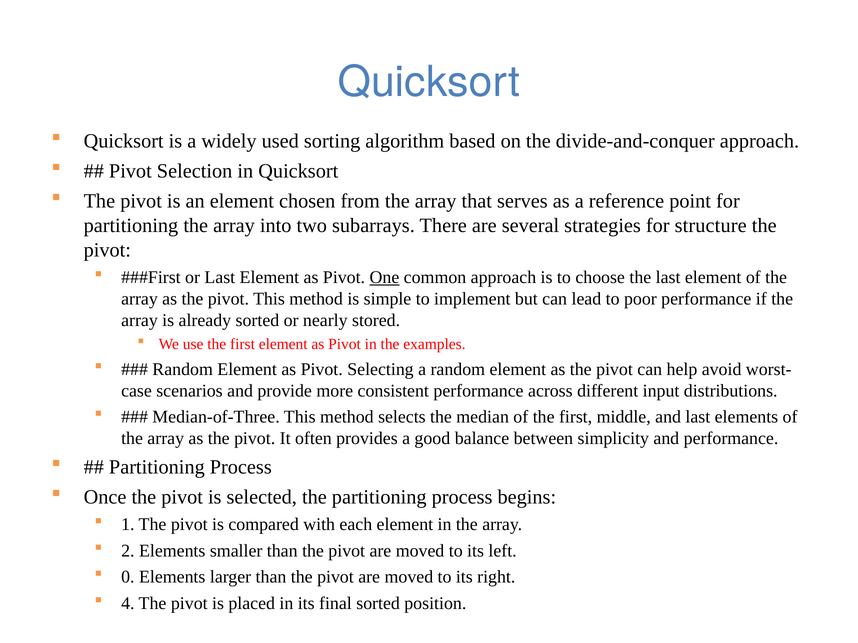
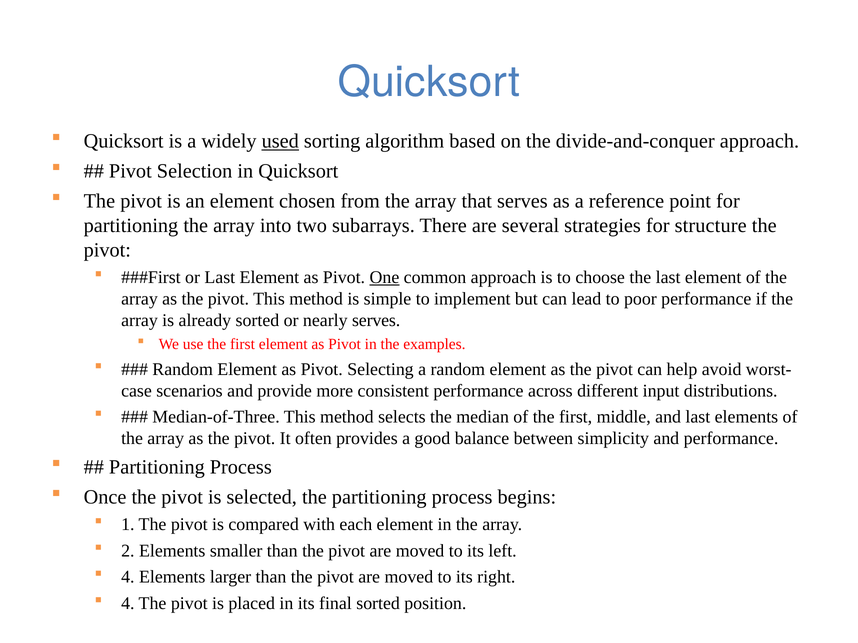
used underline: none -> present
nearly stored: stored -> serves
0 at (128, 577): 0 -> 4
